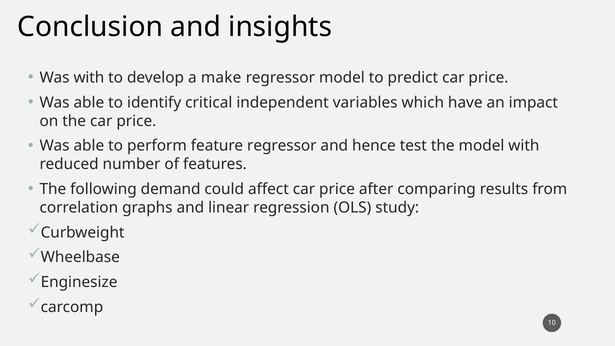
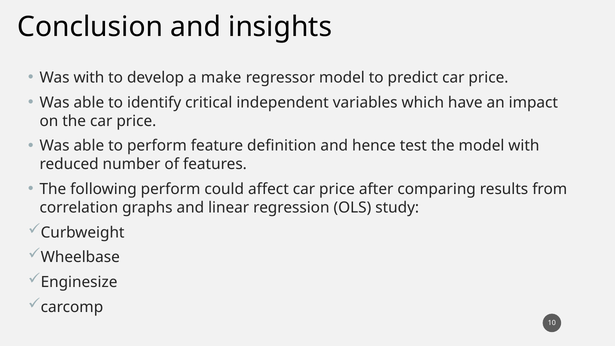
feature regressor: regressor -> definition
following demand: demand -> perform
